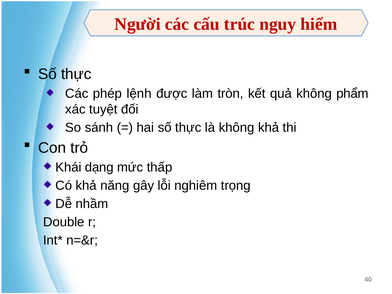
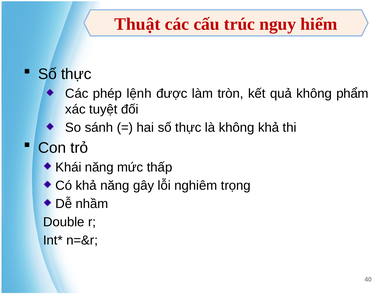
Người: Người -> Thuật
Khái dạng: dạng -> năng
